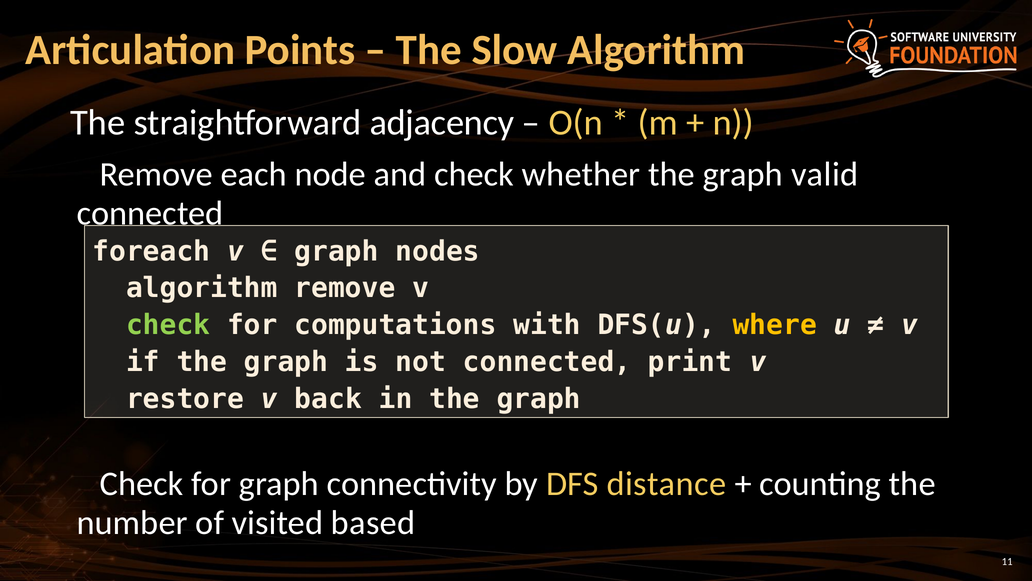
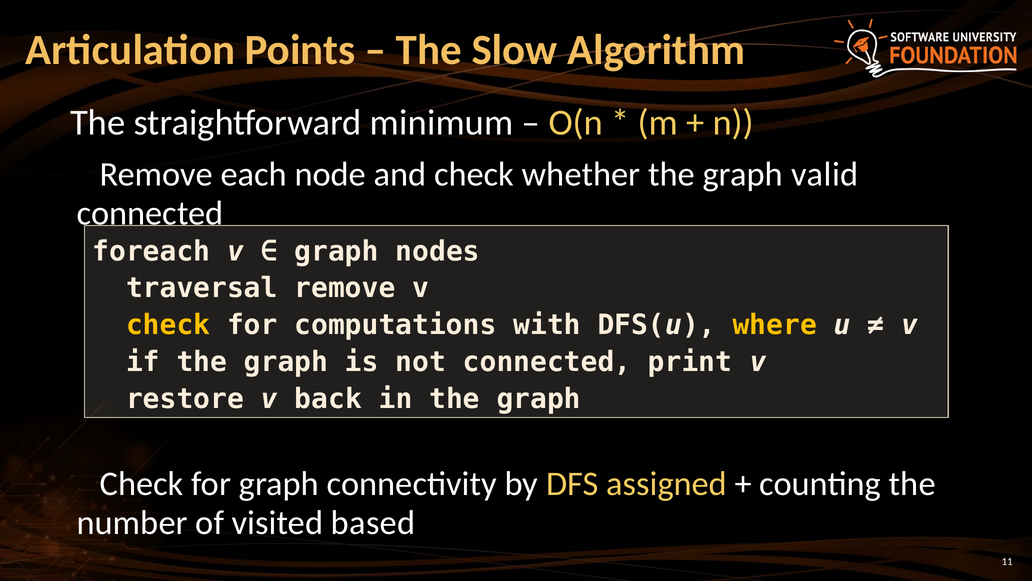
adjacency: adjacency -> minimum
algorithm at (202, 288): algorithm -> traversal
check at (168, 325) colour: light green -> yellow
distance: distance -> assigned
